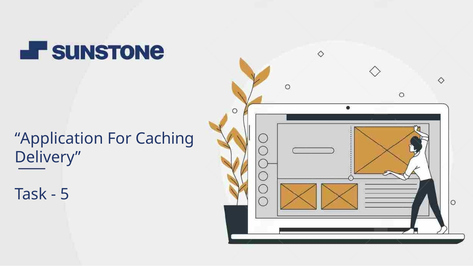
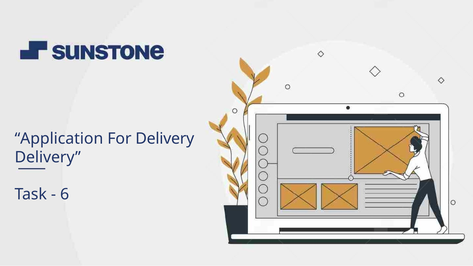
For Caching: Caching -> Delivery
5: 5 -> 6
